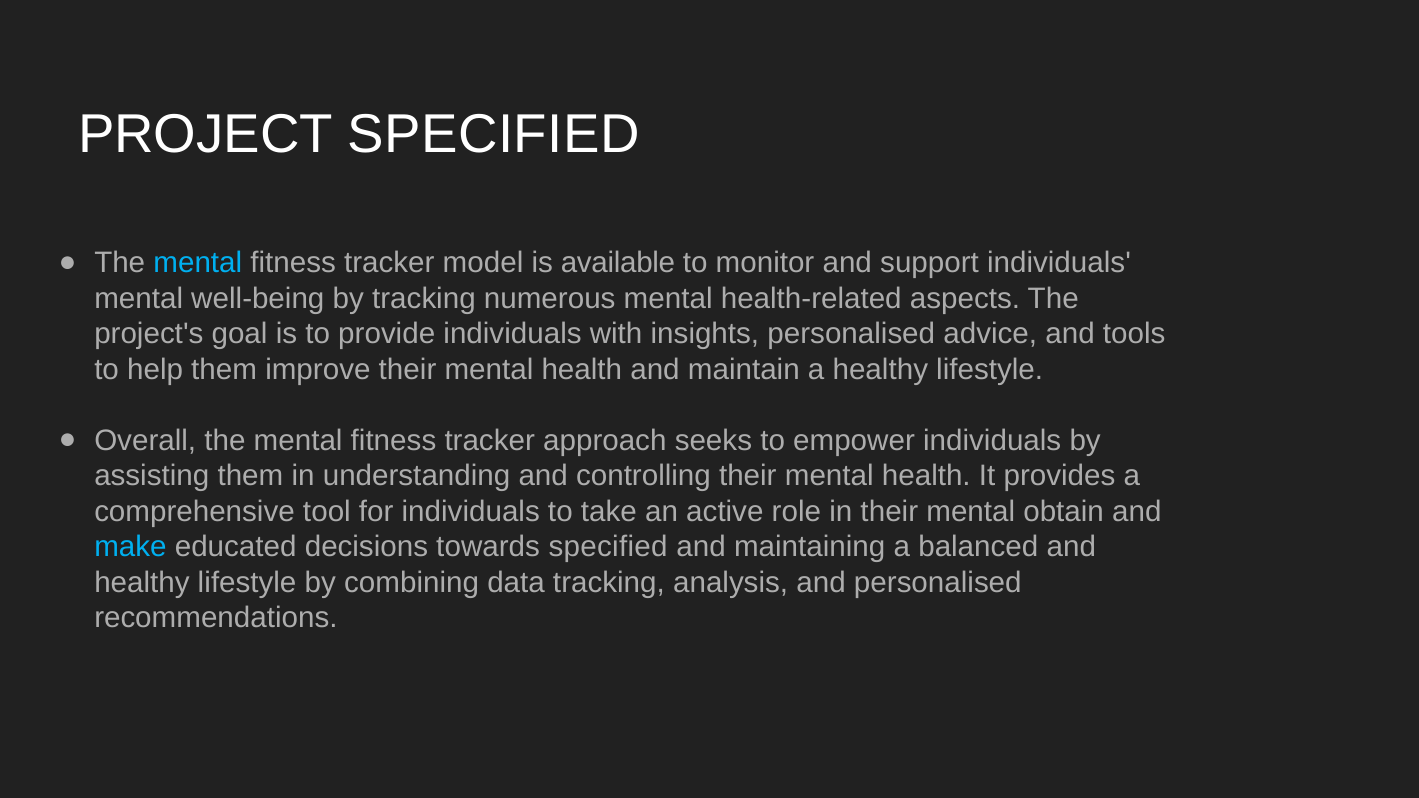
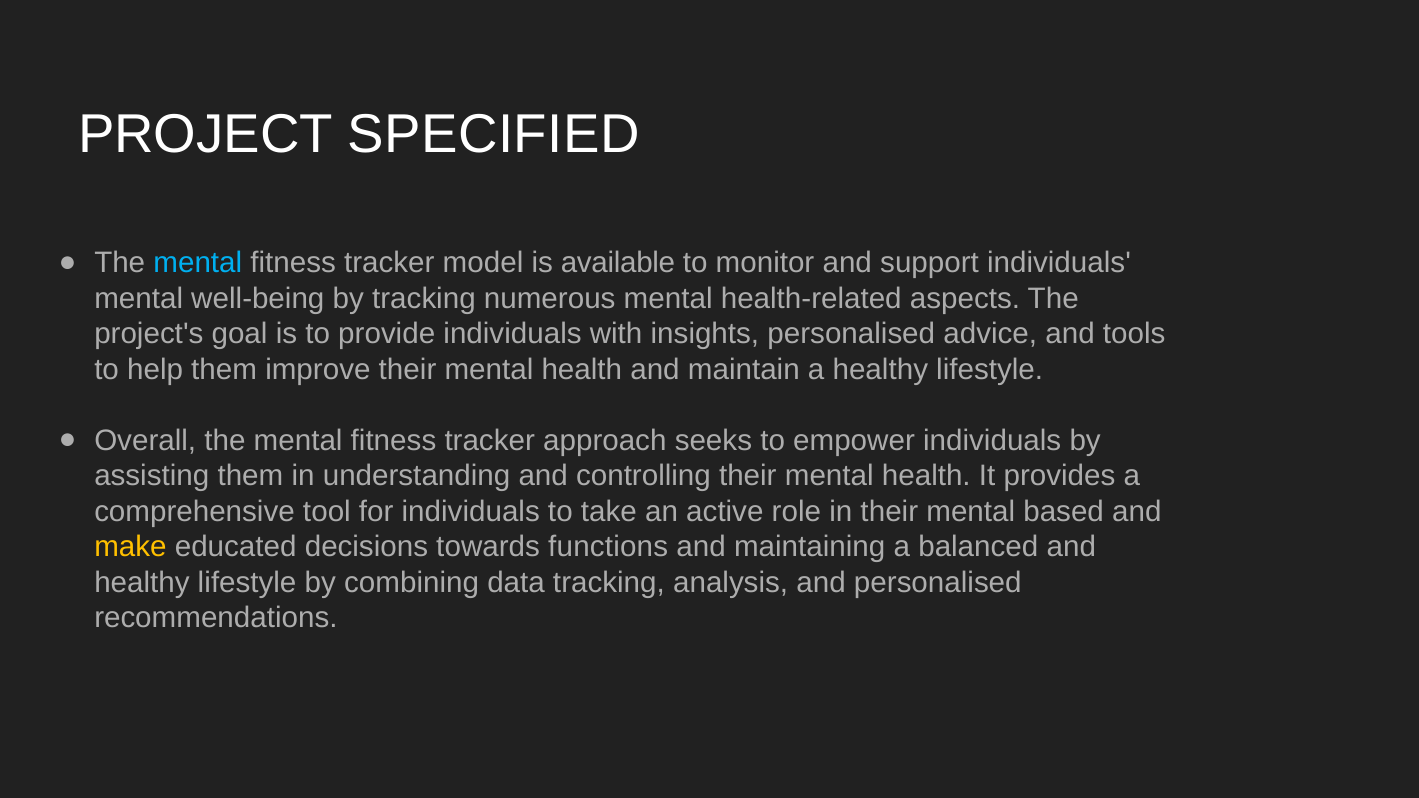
obtain: obtain -> based
make colour: light blue -> yellow
towards specified: specified -> functions
